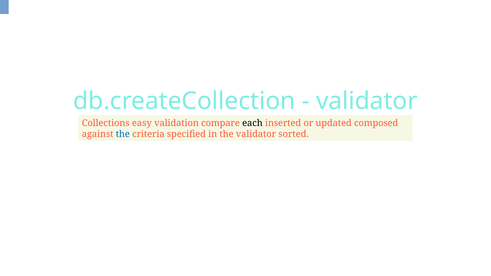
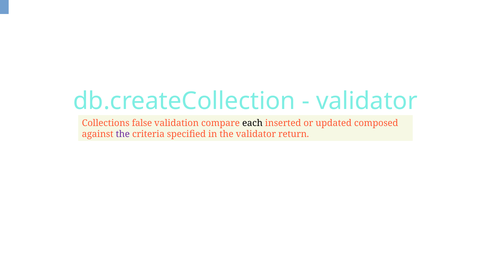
easy: easy -> false
the at (123, 134) colour: blue -> purple
sorted: sorted -> return
